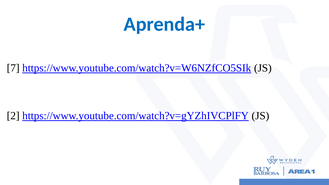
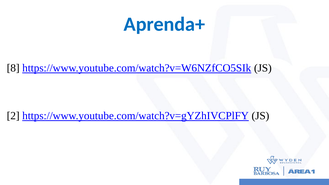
7: 7 -> 8
